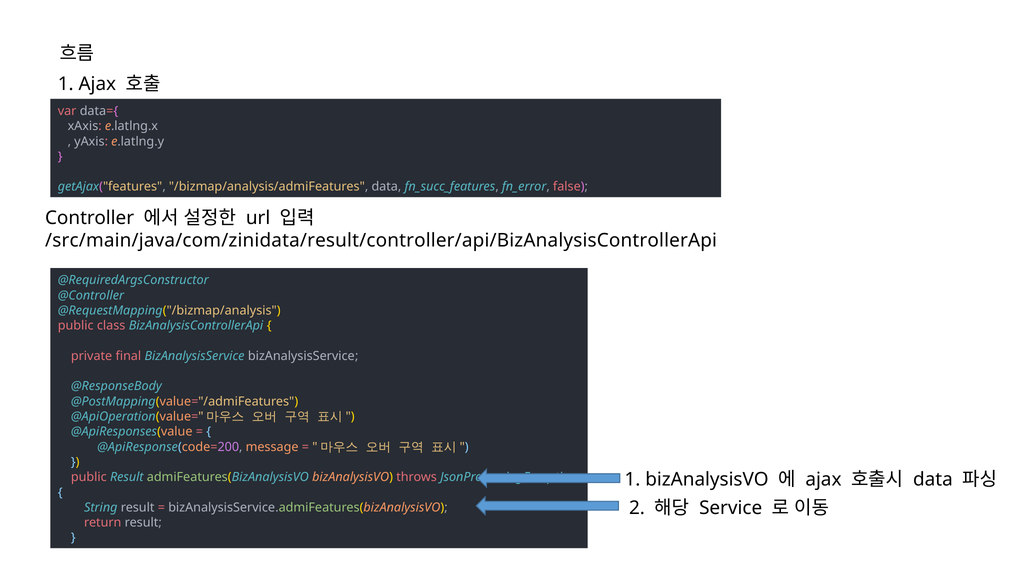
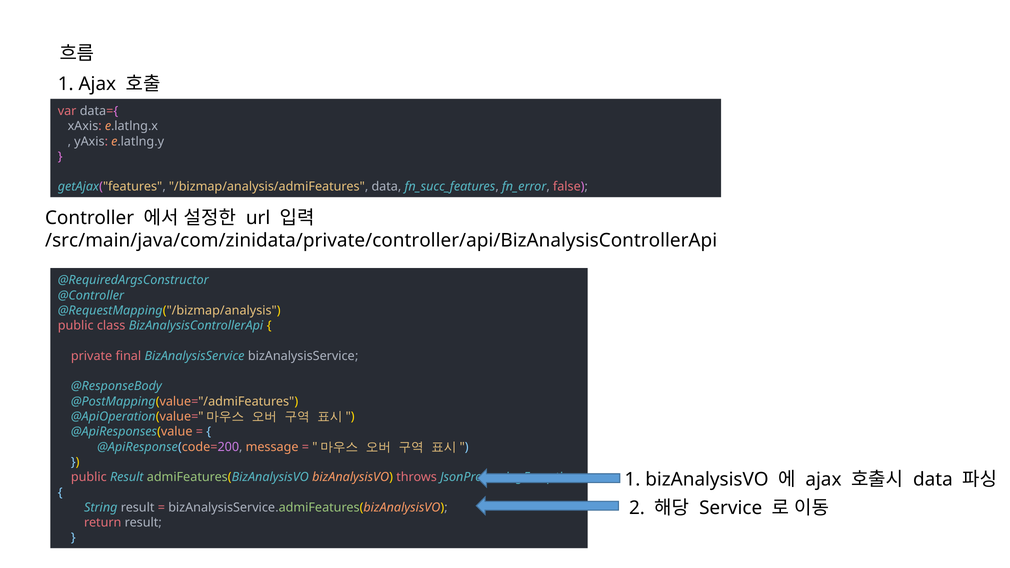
/src/main/java/com/zinidata/result/controller/api/BizAnalysisControllerApi: /src/main/java/com/zinidata/result/controller/api/BizAnalysisControllerApi -> /src/main/java/com/zinidata/private/controller/api/BizAnalysisControllerApi
